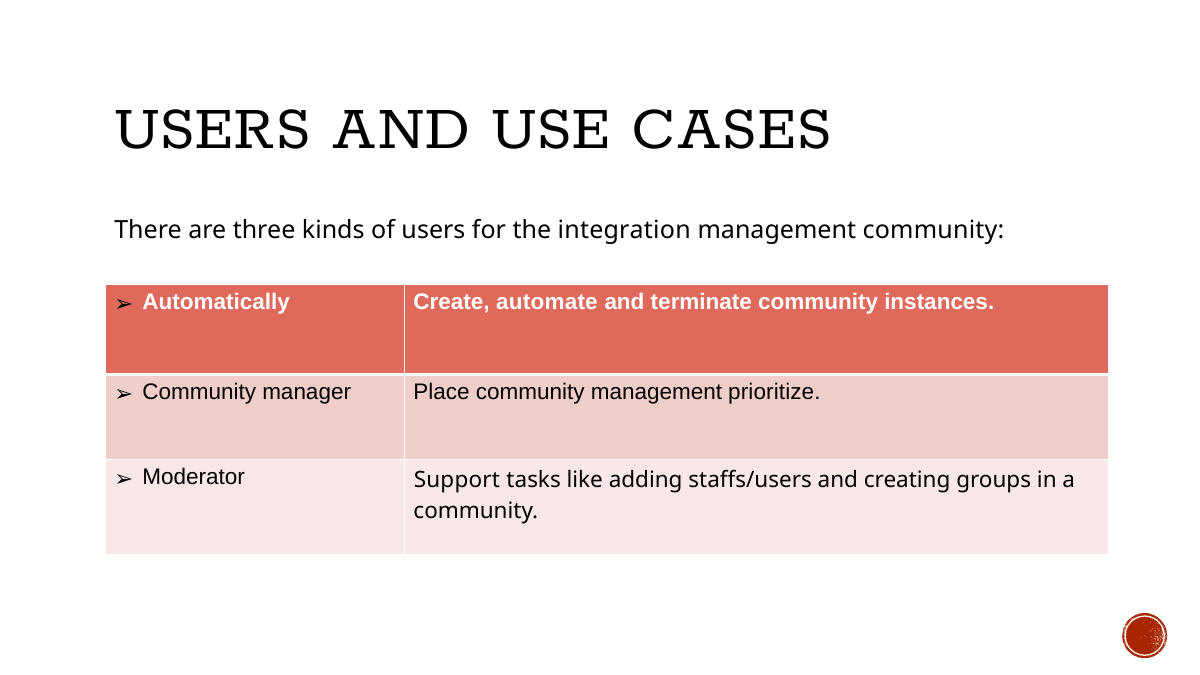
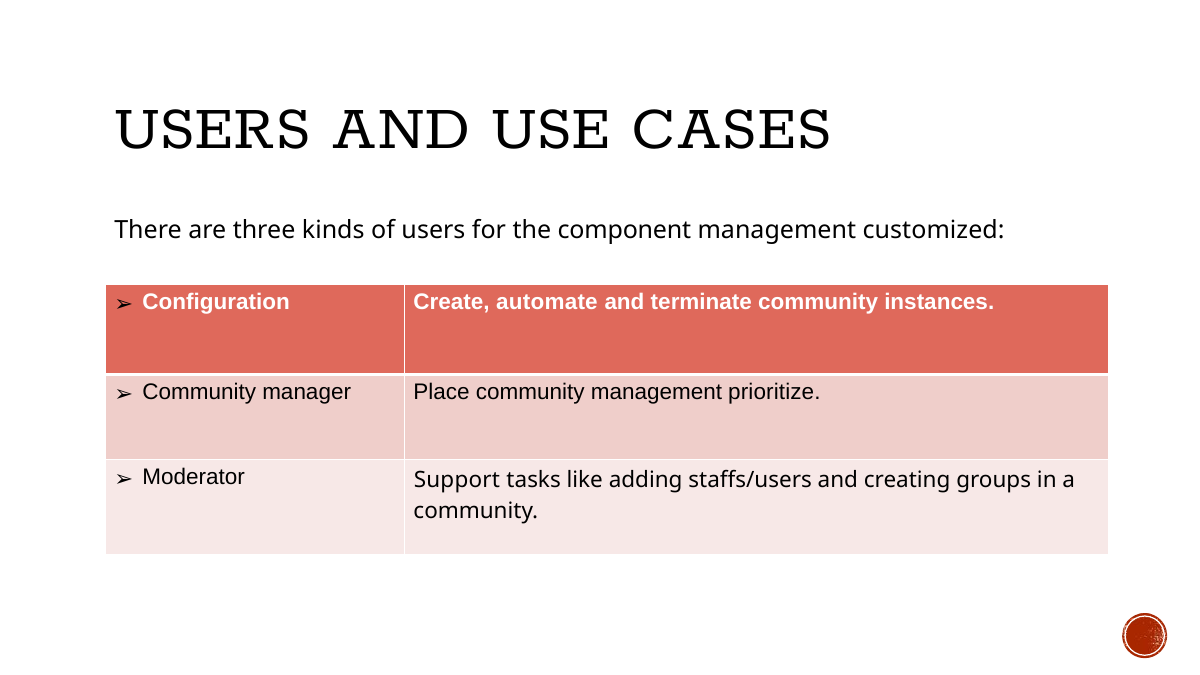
integration: integration -> component
management community: community -> customized
Automatically: Automatically -> Configuration
